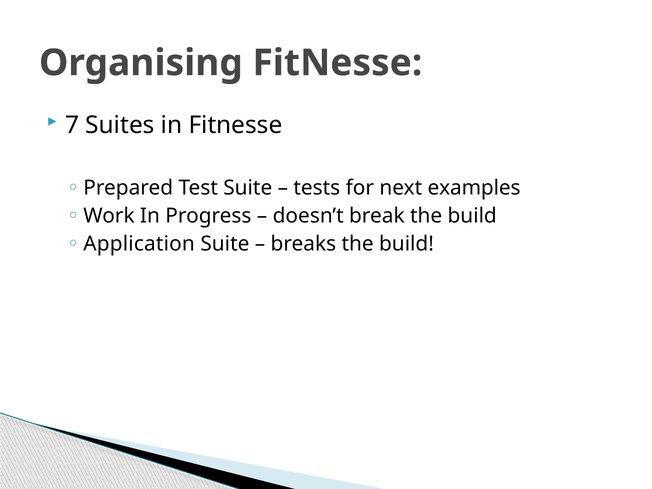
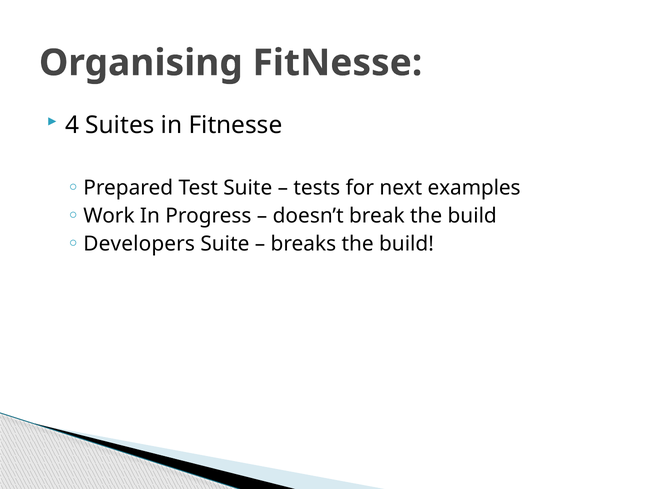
7: 7 -> 4
Application: Application -> Developers
